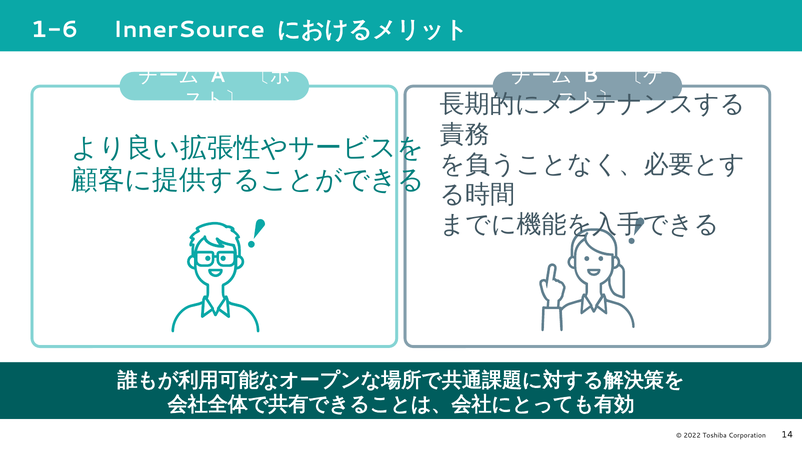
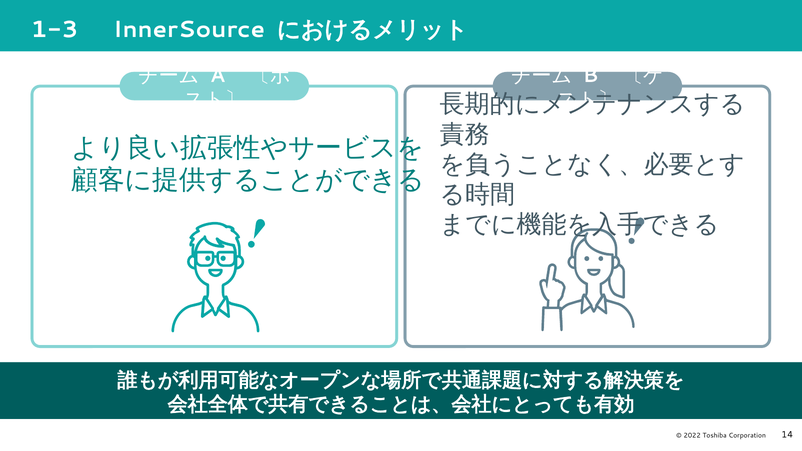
1-6: 1-6 -> 1-3
